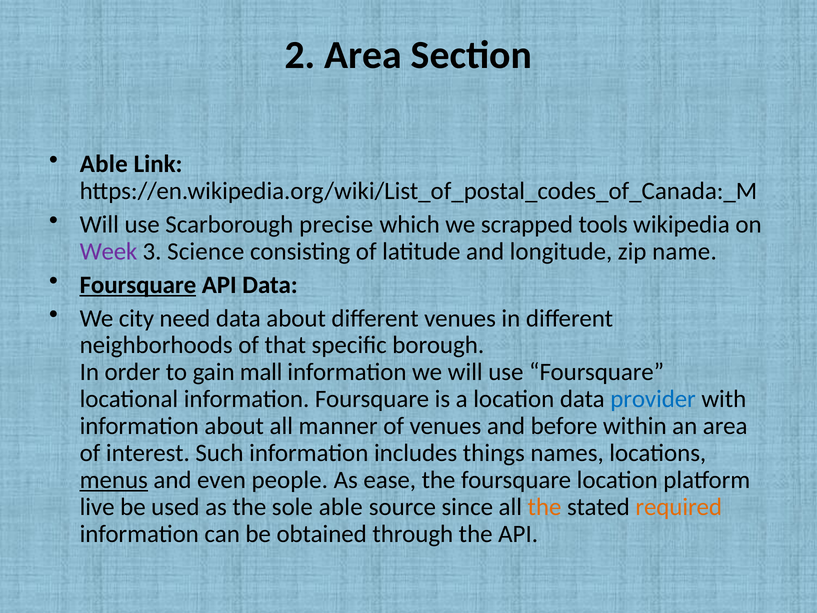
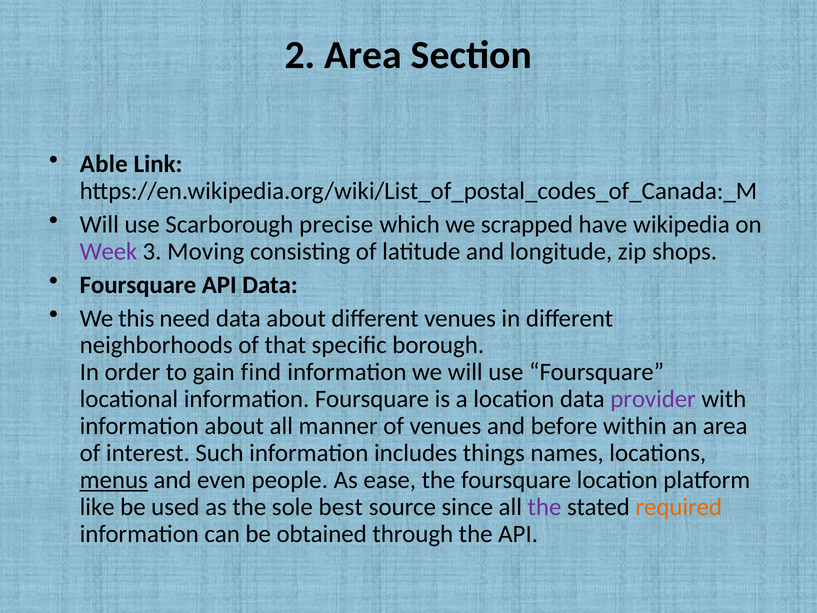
tools: tools -> have
Science: Science -> Moving
name: name -> shops
Foursquare at (138, 285) underline: present -> none
city: city -> this
mall: mall -> find
provider colour: blue -> purple
live: live -> like
sole able: able -> best
the at (545, 507) colour: orange -> purple
